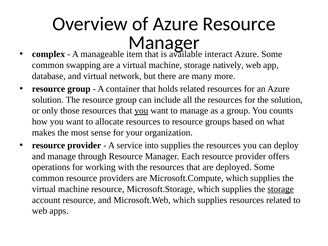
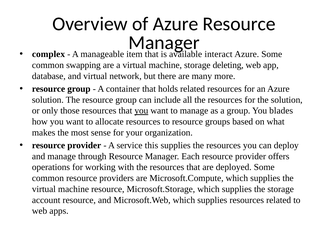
natively: natively -> deleting
counts: counts -> blades
into: into -> this
storage at (281, 189) underline: present -> none
